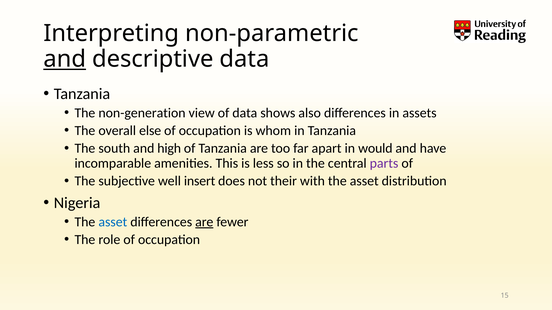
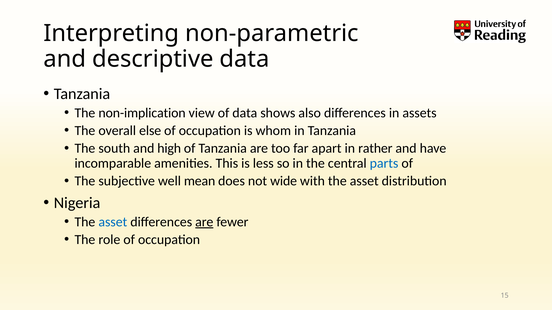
and at (65, 59) underline: present -> none
non-generation: non-generation -> non-implication
would: would -> rather
parts colour: purple -> blue
insert: insert -> mean
their: their -> wide
